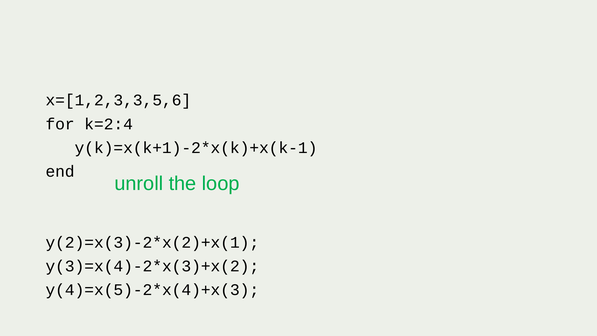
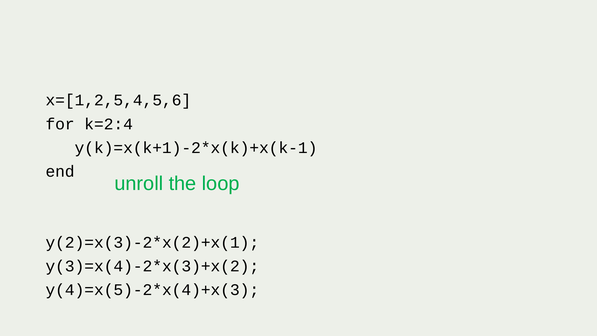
x=[1,2,3,3,5,6: x=[1,2,3,3,5,6 -> x=[1,2,5,4,5,6
